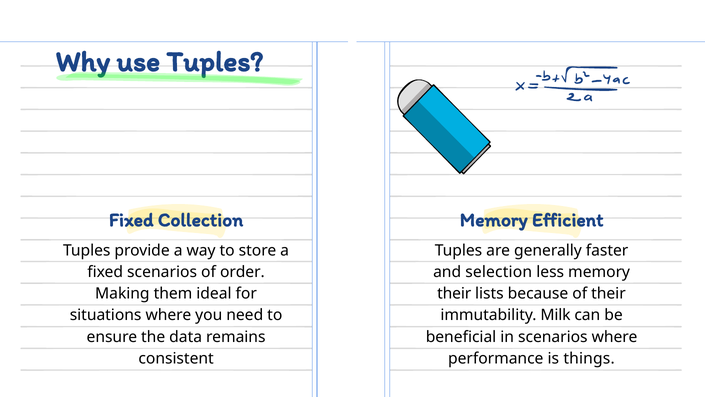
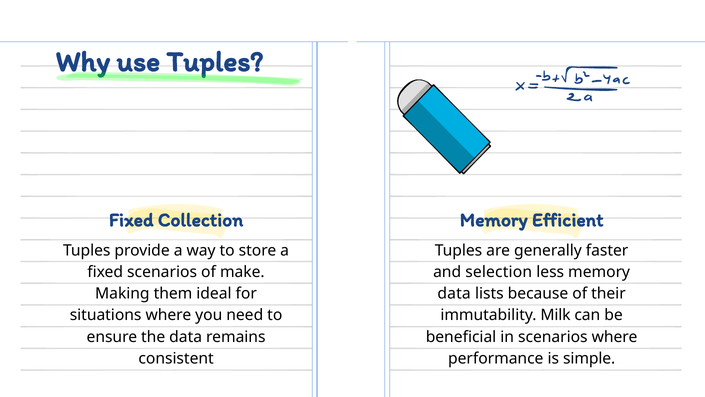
order: order -> make
their at (454, 293): their -> data
things: things -> simple
